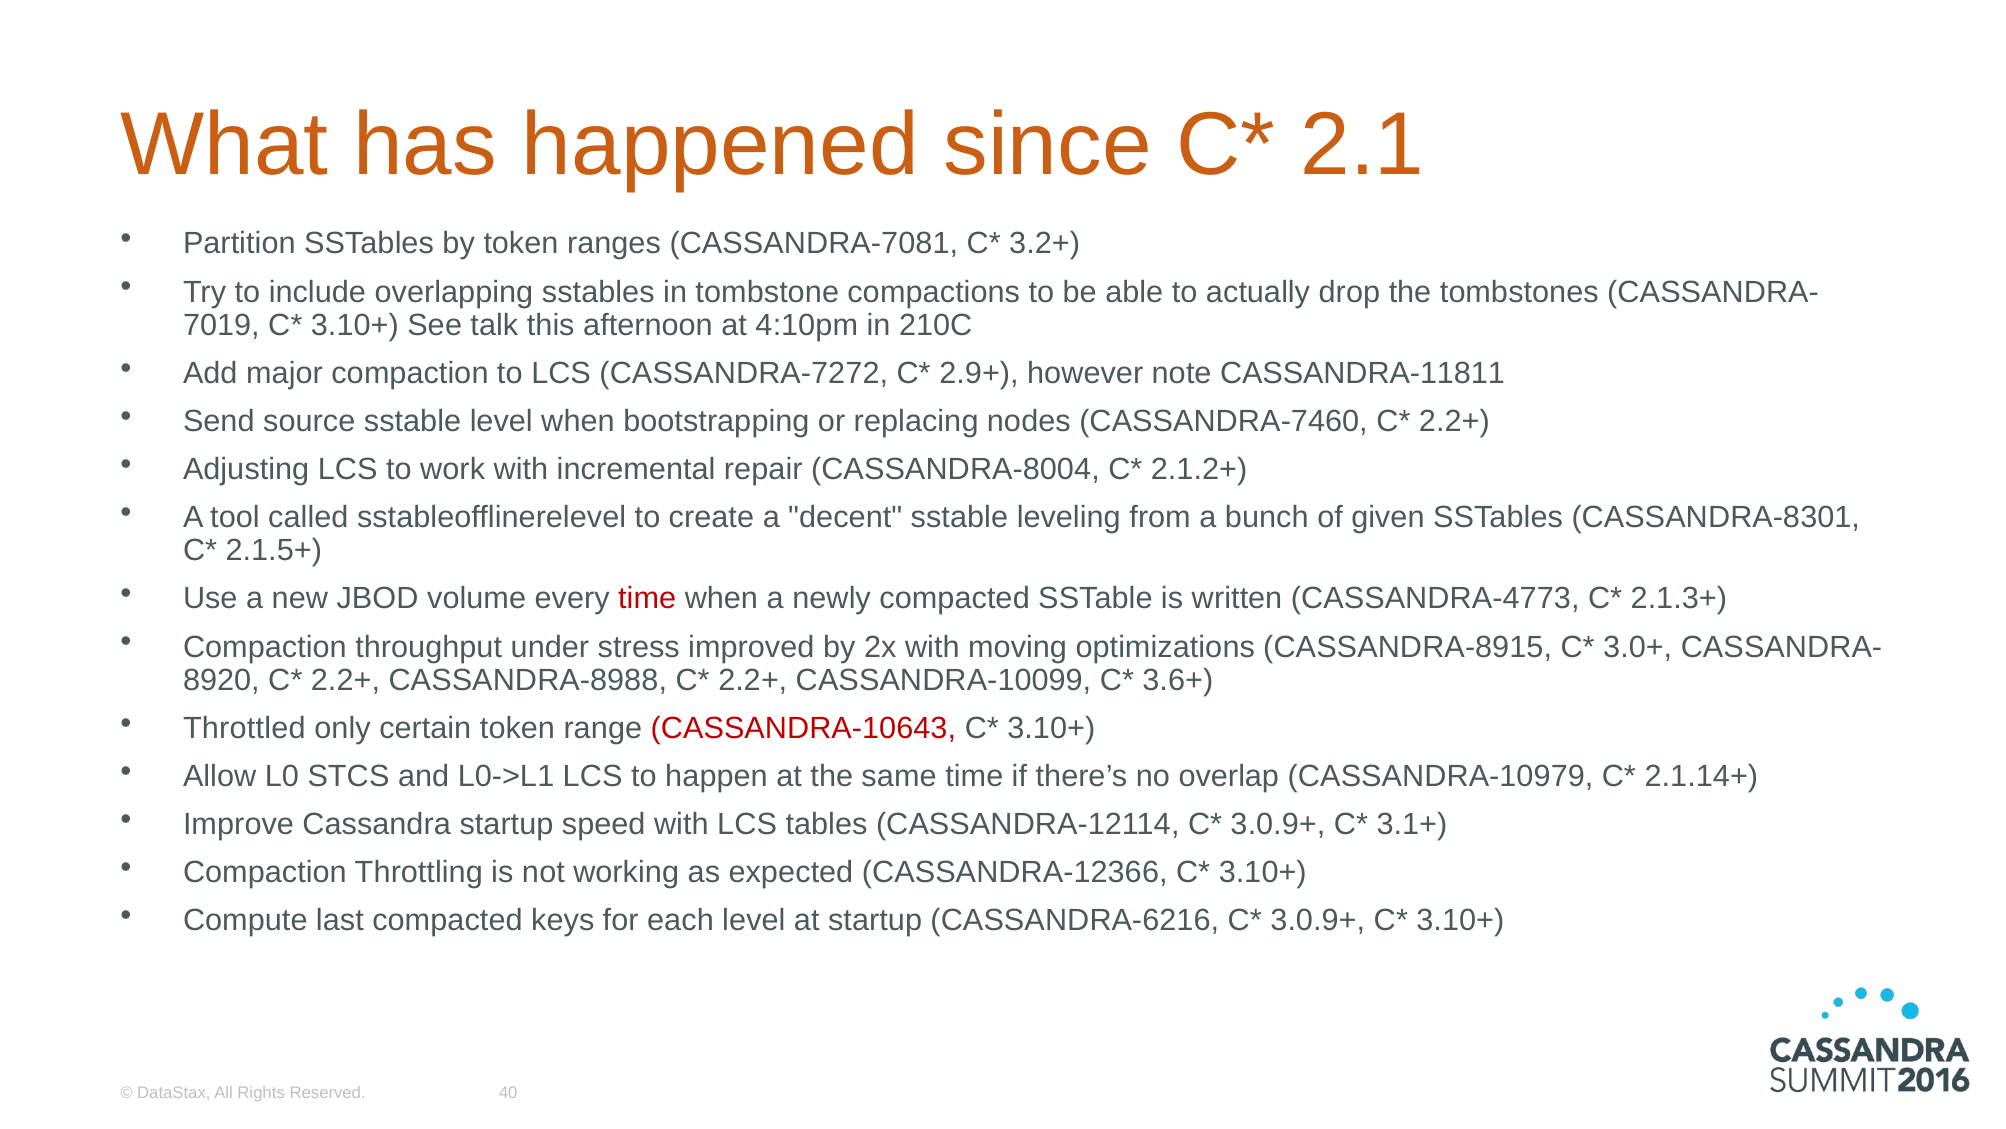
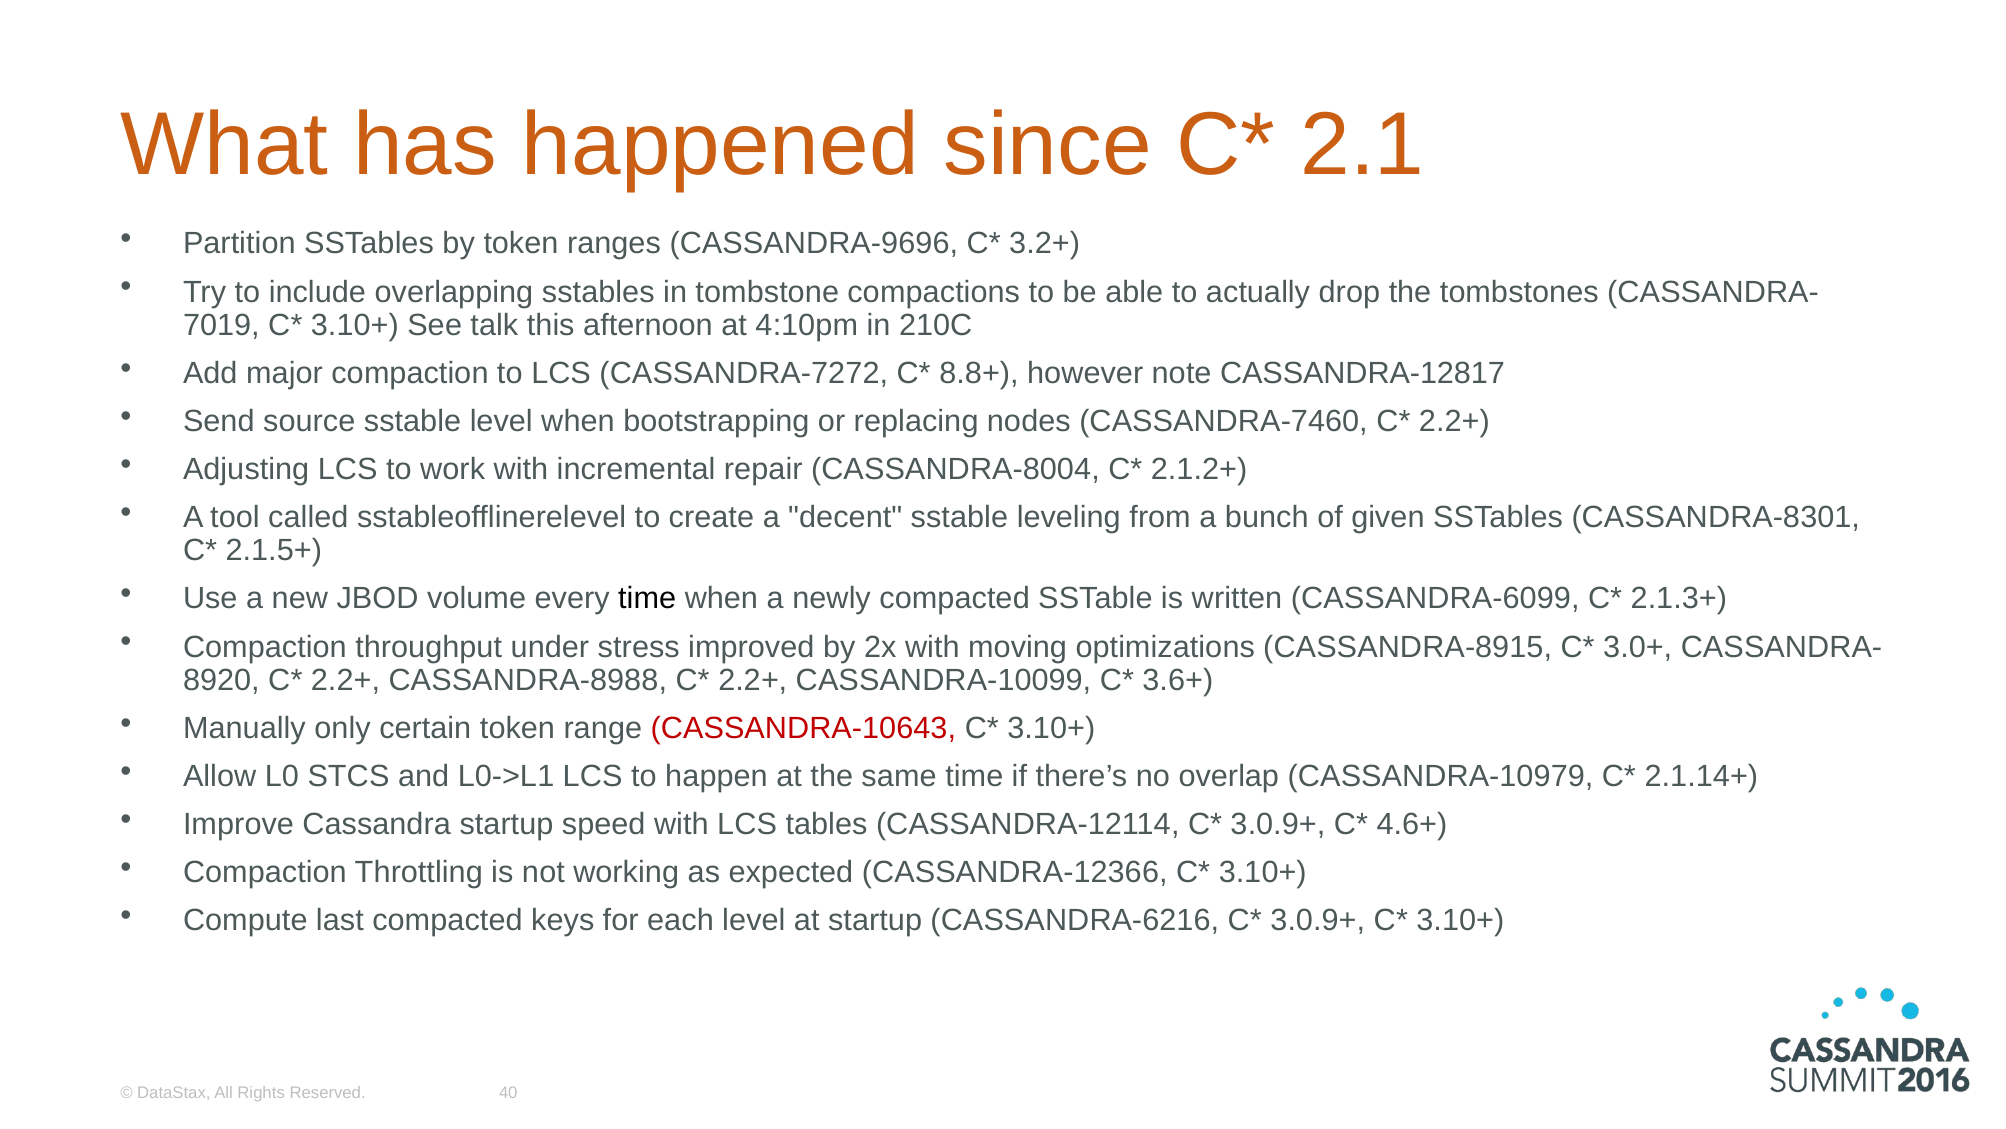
CASSANDRA-7081: CASSANDRA-7081 -> CASSANDRA-9696
2.9+: 2.9+ -> 8.8+
CASSANDRA-11811: CASSANDRA-11811 -> CASSANDRA-12817
time at (647, 598) colour: red -> black
CASSANDRA-4773: CASSANDRA-4773 -> CASSANDRA-6099
Throttled: Throttled -> Manually
3.1+: 3.1+ -> 4.6+
